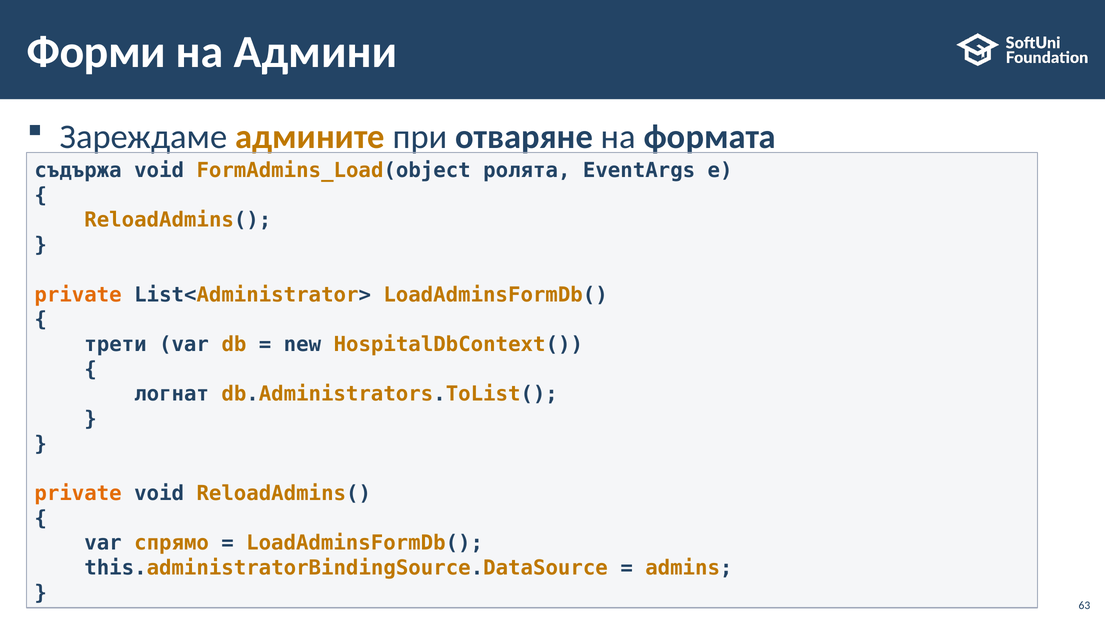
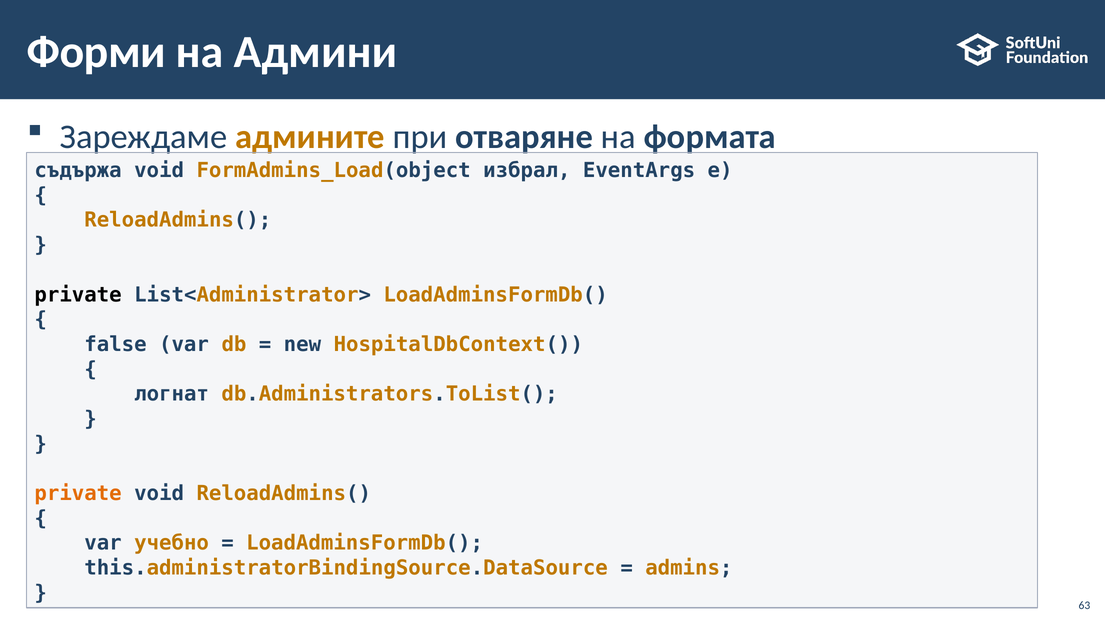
ролята: ролята -> избрал
private at (78, 295) colour: orange -> black
трети: трети -> false
спрямо: спрямо -> учебно
